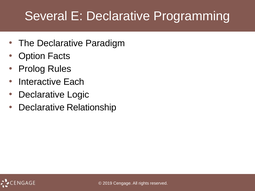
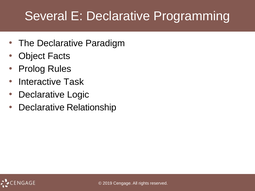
Option: Option -> Object
Each: Each -> Task
